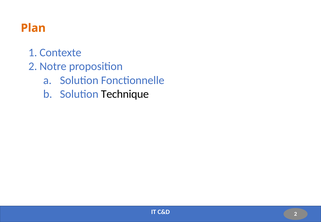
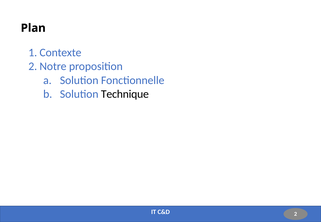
Plan colour: orange -> black
